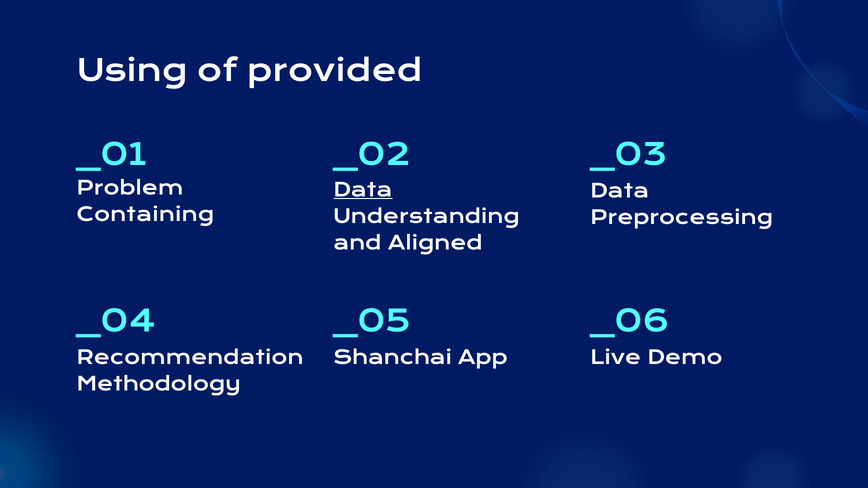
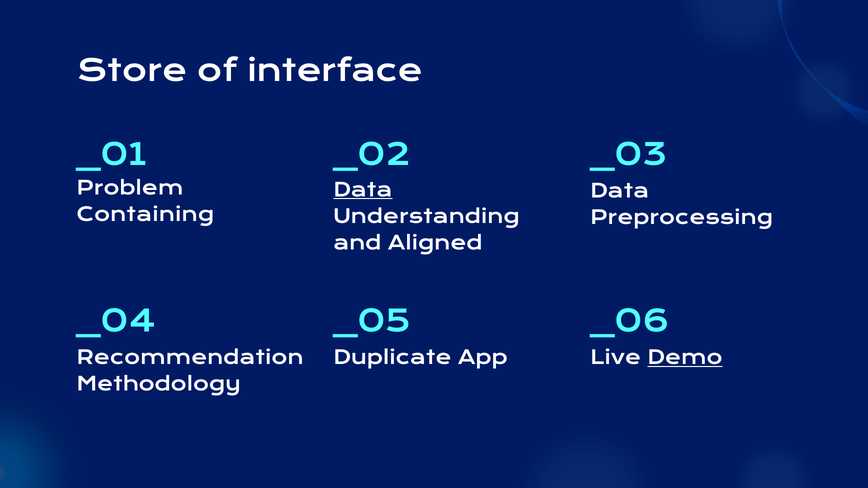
Using: Using -> Store
provided: provided -> interface
Shanchai: Shanchai -> Duplicate
Demo underline: none -> present
